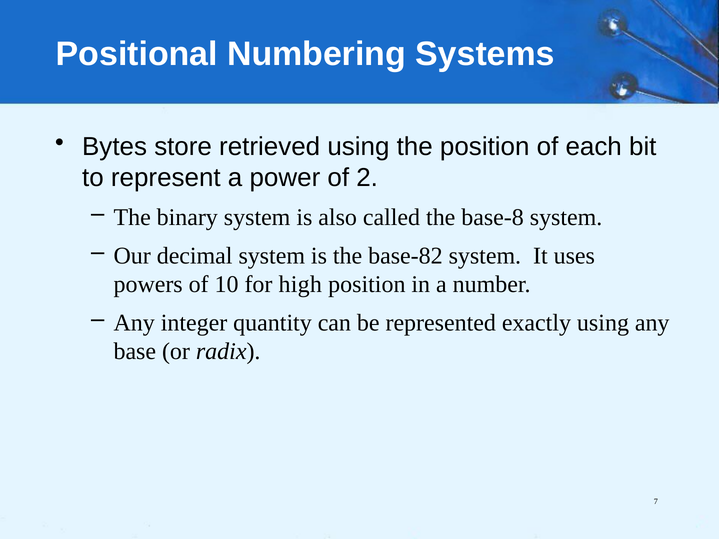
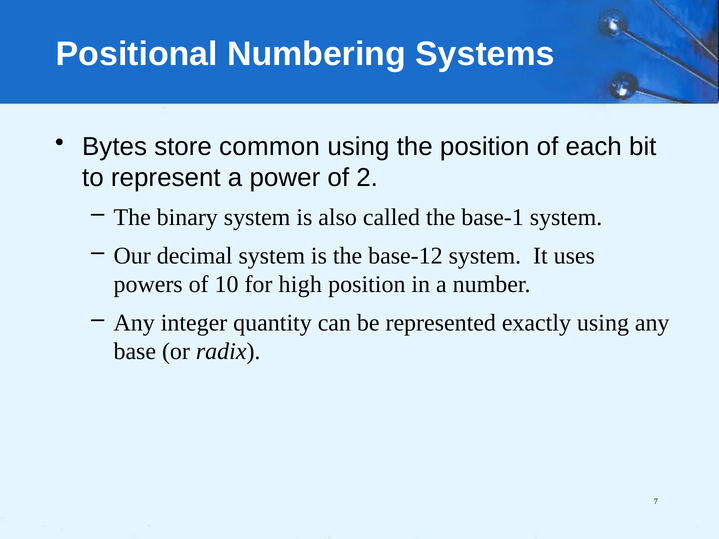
retrieved: retrieved -> common
base-8: base-8 -> base-1
base-82: base-82 -> base-12
